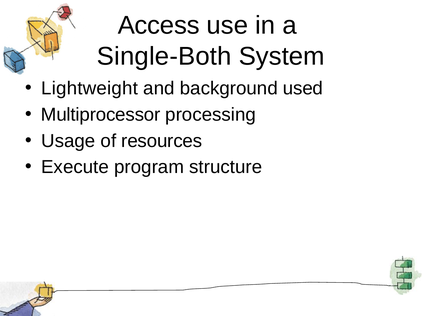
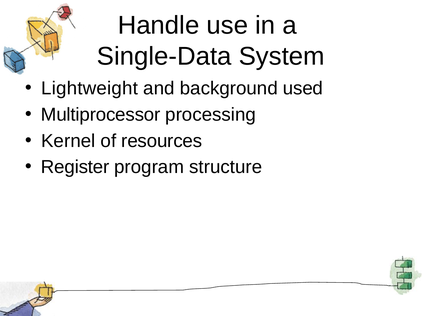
Access: Access -> Handle
Single-Both: Single-Both -> Single-Data
Usage: Usage -> Kernel
Execute: Execute -> Register
